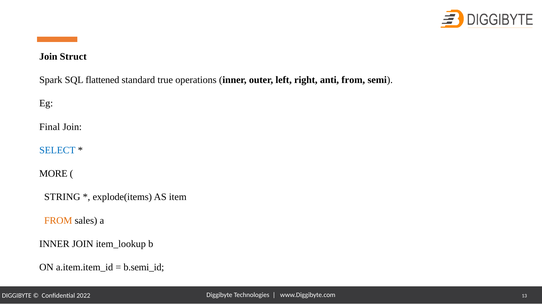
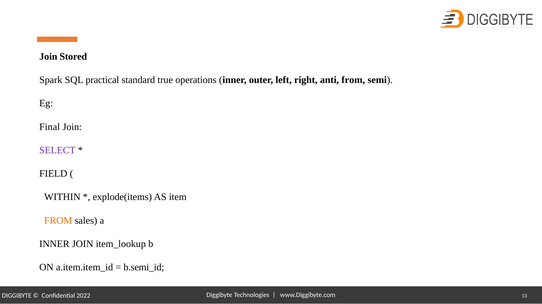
Struct: Struct -> Stored
flattened: flattened -> practical
SELECT colour: blue -> purple
MORE: MORE -> FIELD
STRING: STRING -> WITHIN
